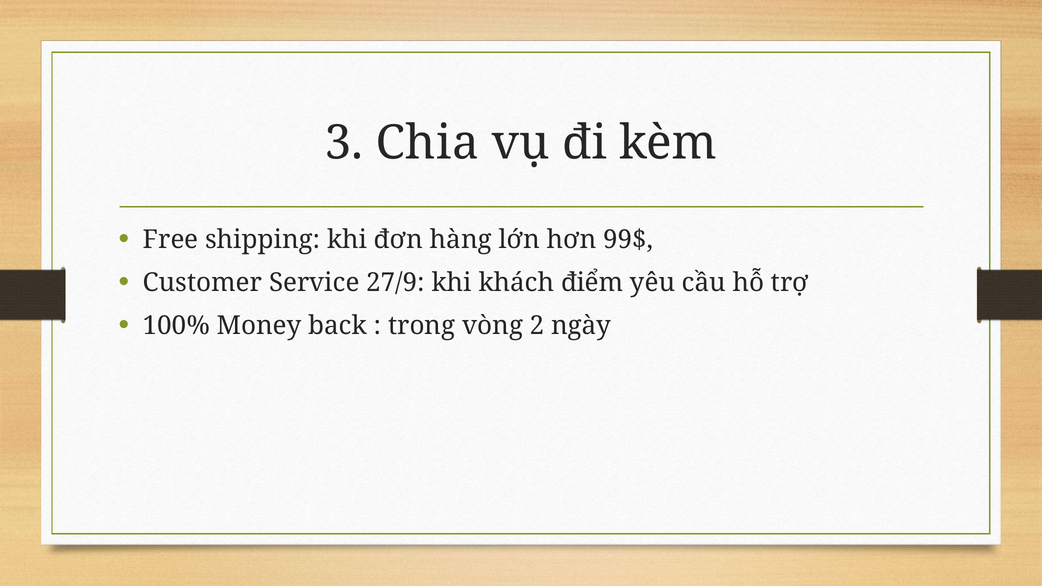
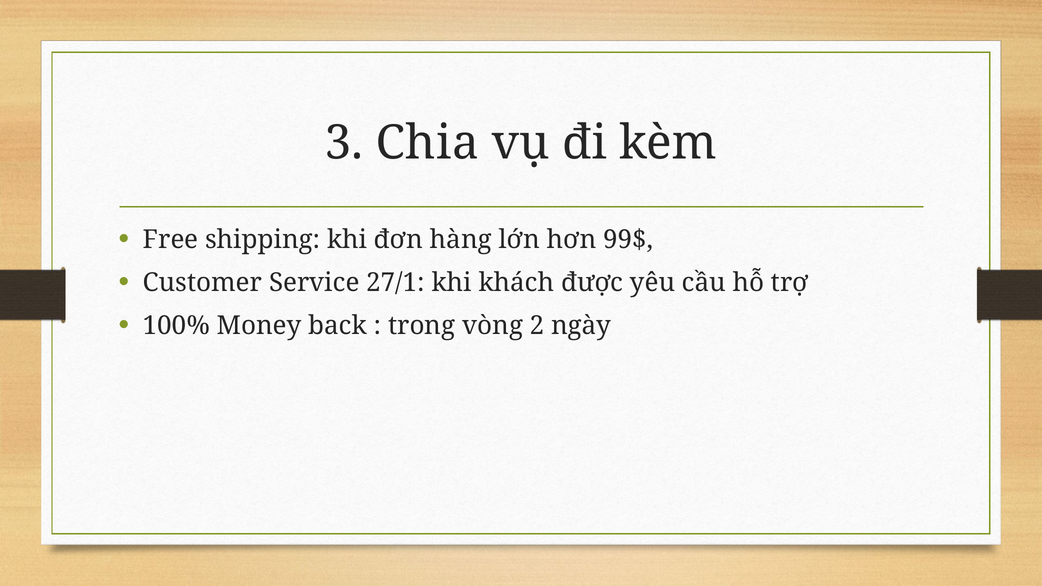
27/9: 27/9 -> 27/1
điểm: điểm -> được
